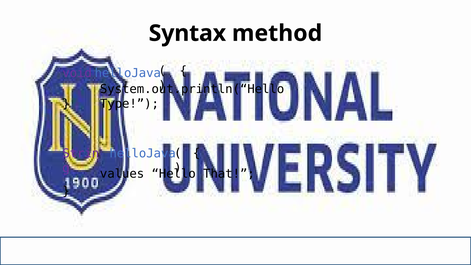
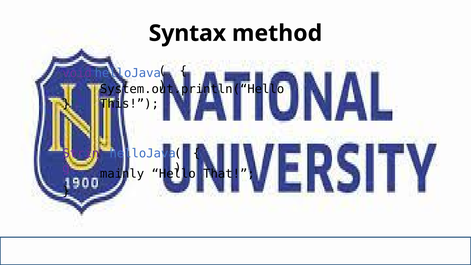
Type: Type -> This
values: values -> mainly
